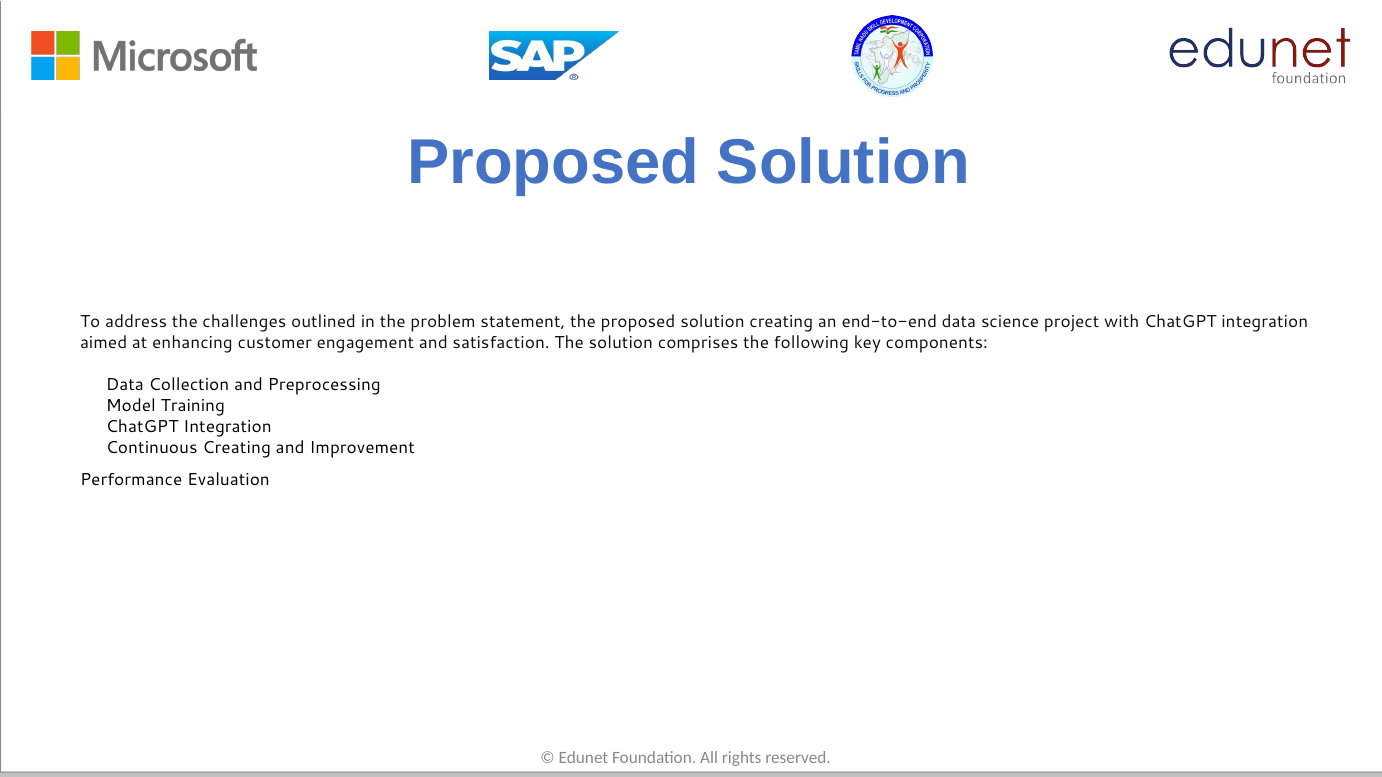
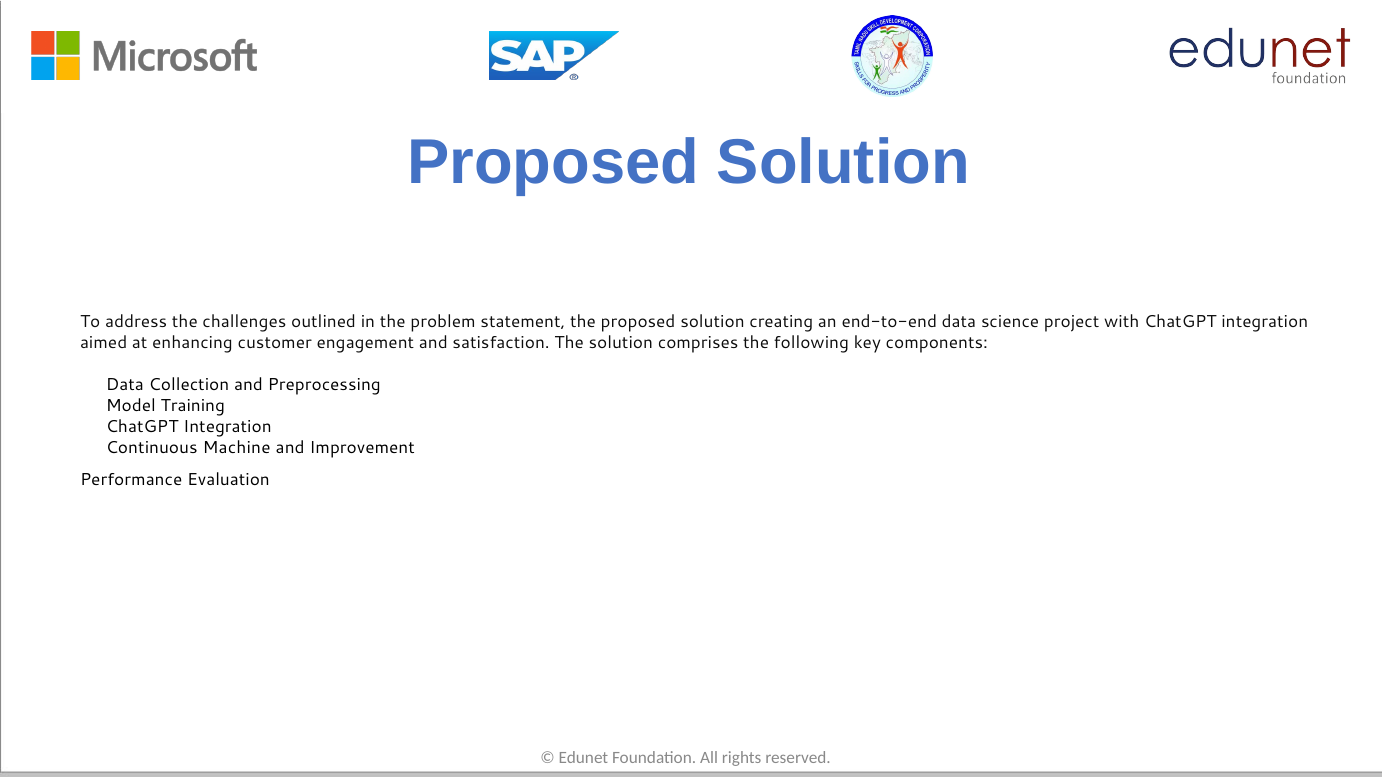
Continuous Creating: Creating -> Machine
